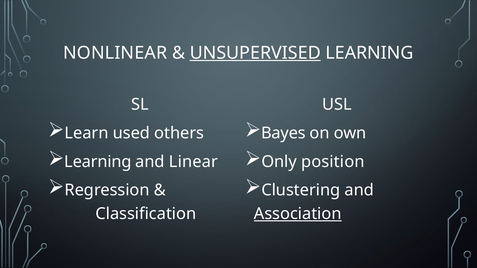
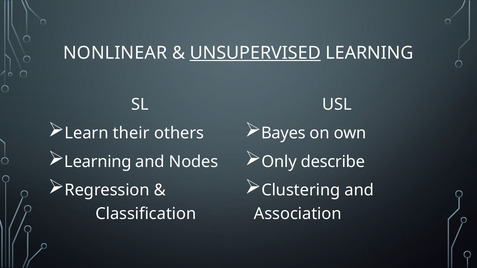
used: used -> their
Linear: Linear -> Nodes
position: position -> describe
Association underline: present -> none
